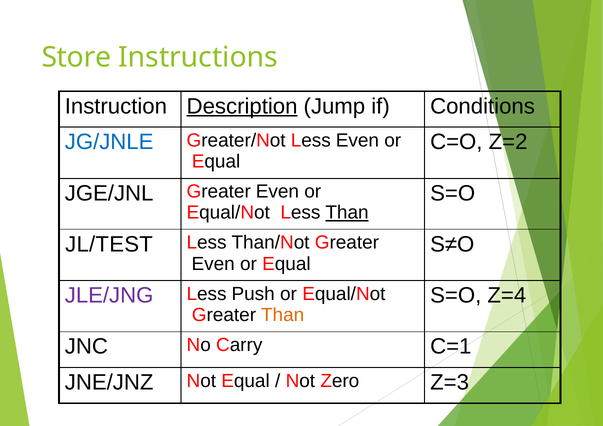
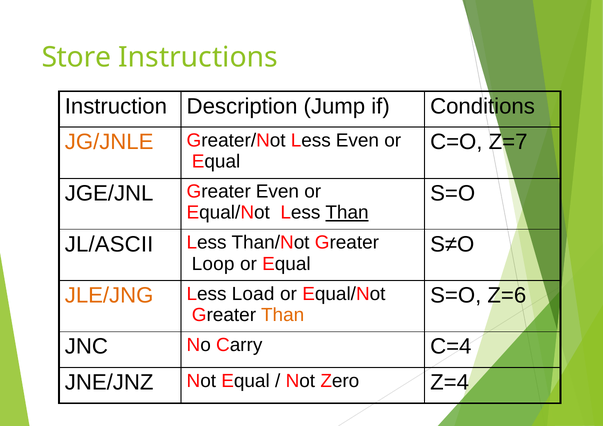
Description underline: present -> none
JG/JNLE colour: blue -> orange
Z=2: Z=2 -> Z=7
JL/TEST: JL/TEST -> JL/ASCII
Even at (213, 264): Even -> Loop
JLE/JNG colour: purple -> orange
Push: Push -> Load
Z=4: Z=4 -> Z=6
C=1: C=1 -> C=4
Z=3: Z=3 -> Z=4
